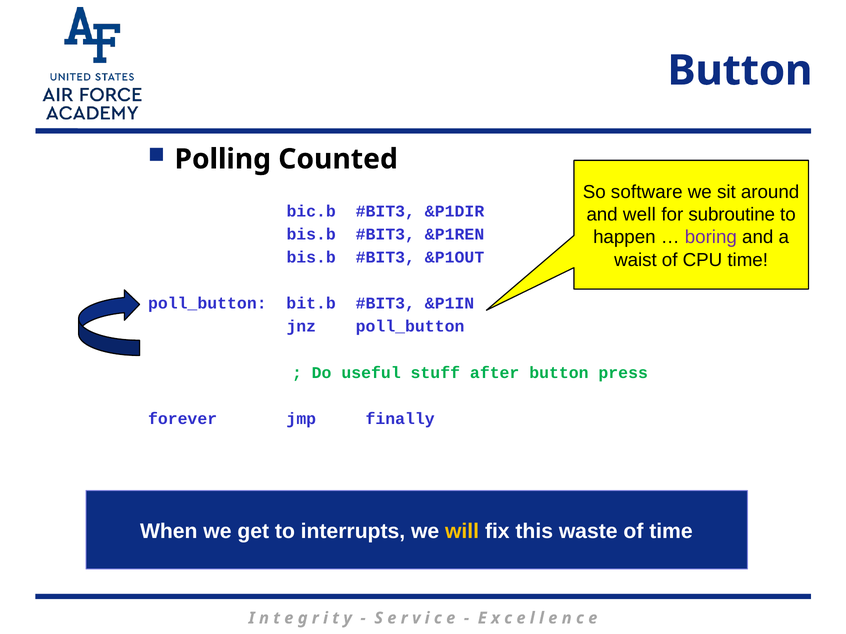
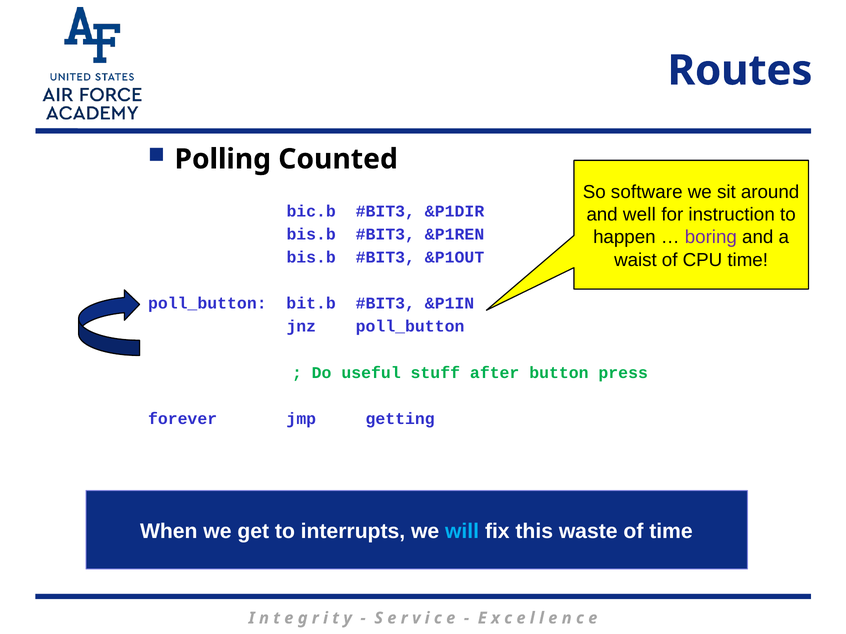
Button at (740, 71): Button -> Routes
subroutine: subroutine -> instruction
finally: finally -> getting
will colour: yellow -> light blue
